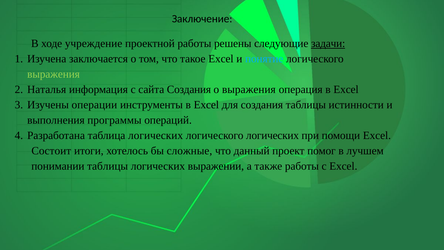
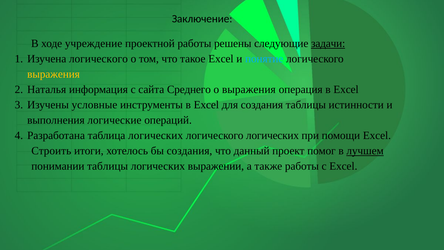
Изучена заключается: заключается -> логического
выражения at (53, 74) colour: light green -> yellow
сайта Создания: Создания -> Среднего
операции: операции -> условные
программы: программы -> логические
Состоит: Состоит -> Строить
бы сложные: сложные -> создания
лучшем underline: none -> present
